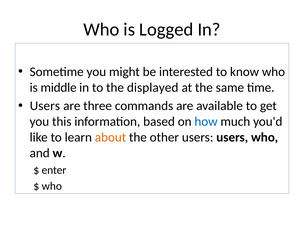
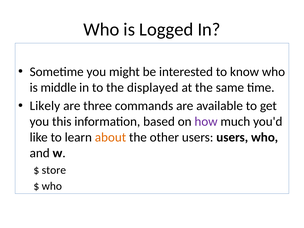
Users at (45, 106): Users -> Likely
how colour: blue -> purple
enter: enter -> store
